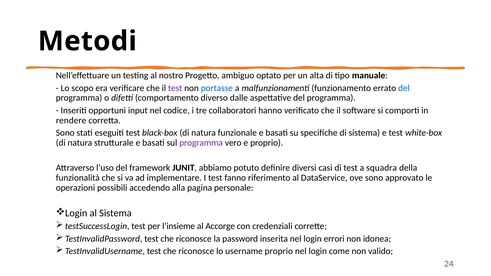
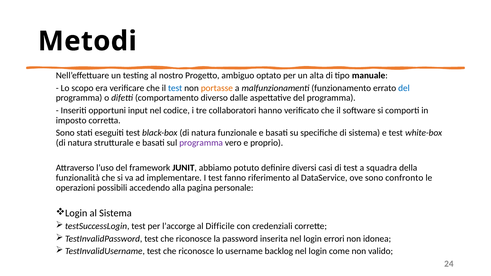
test at (175, 88) colour: purple -> blue
portasse colour: blue -> orange
rendere: rendere -> imposto
approvato: approvato -> confronto
l’insieme: l’insieme -> l’accorge
Accorge: Accorge -> Difficile
username proprio: proprio -> backlog
